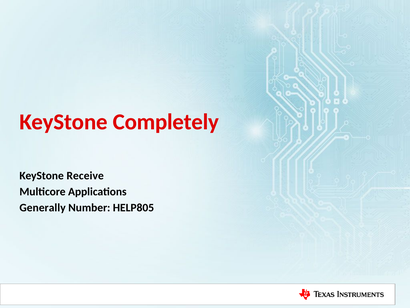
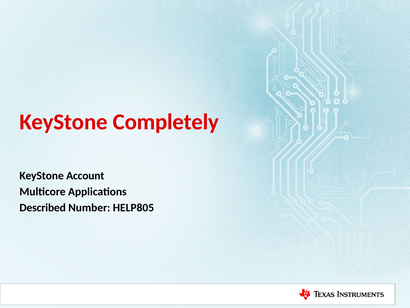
Receive: Receive -> Account
Generally: Generally -> Described
